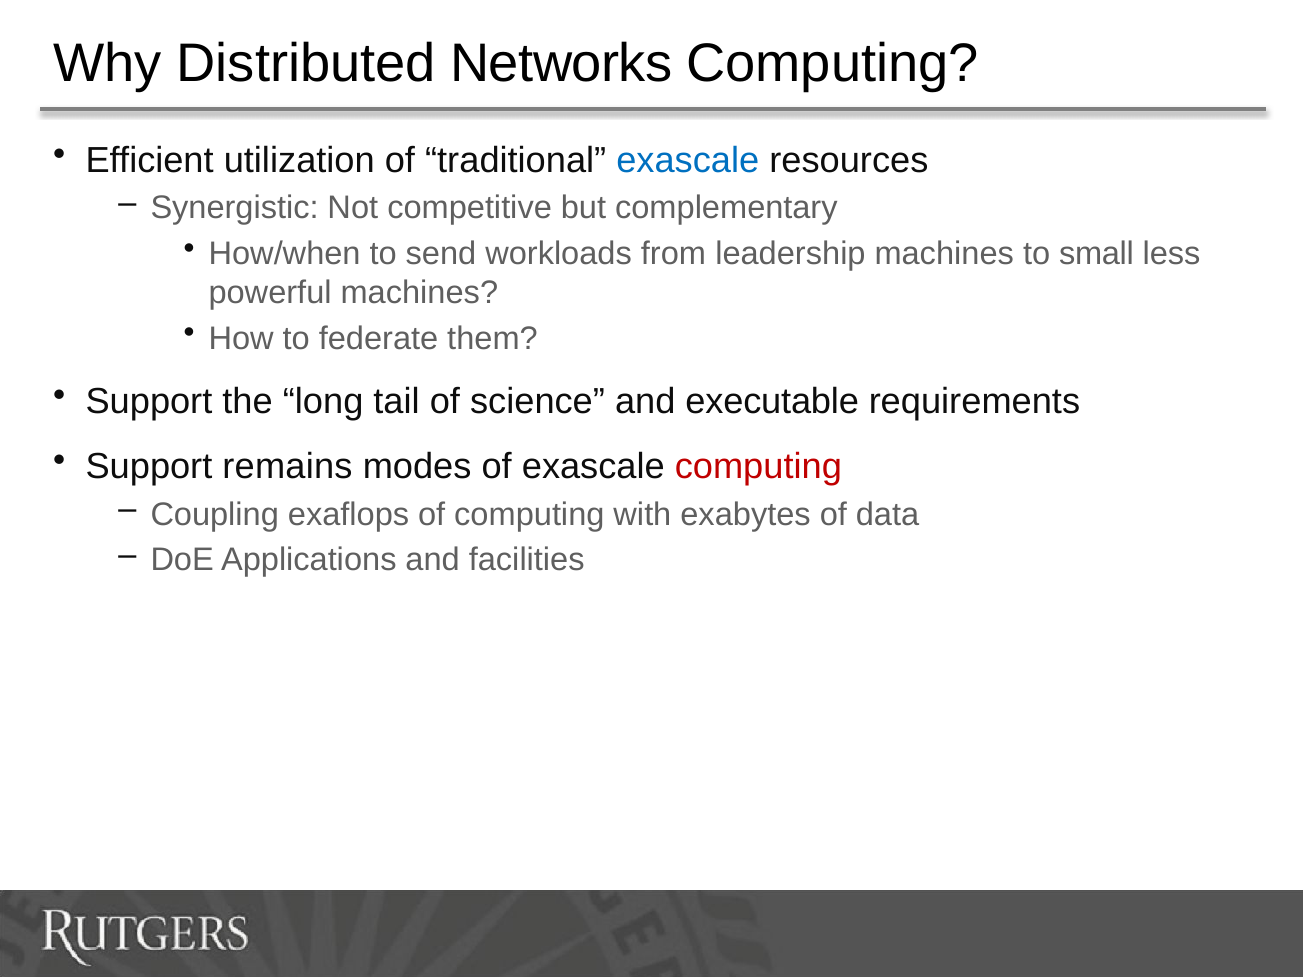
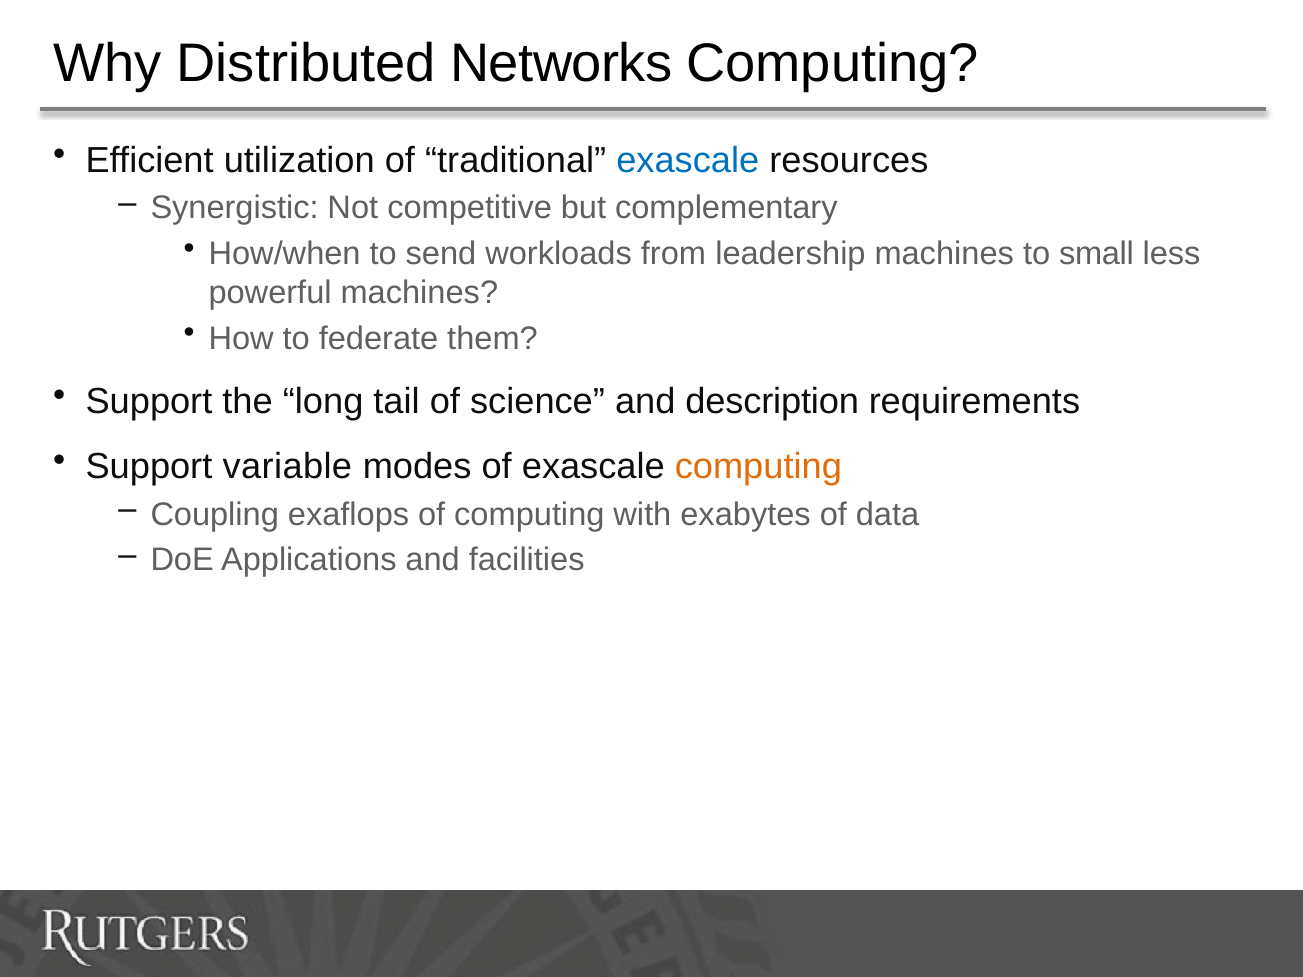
executable: executable -> description
remains: remains -> variable
computing at (758, 467) colour: red -> orange
